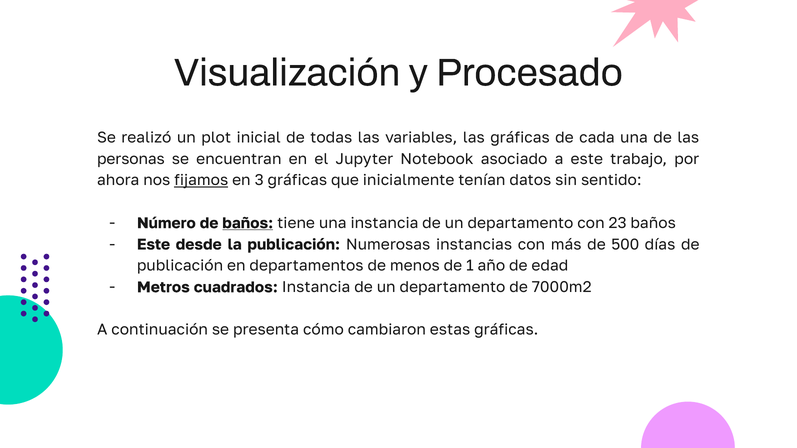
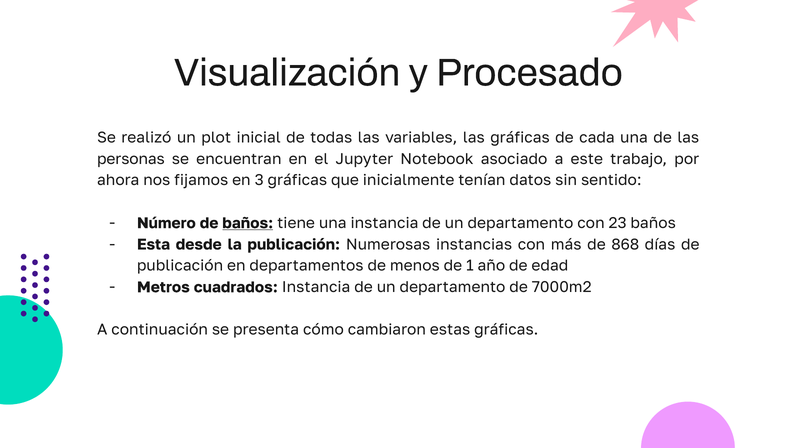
fijamos underline: present -> none
Este at (153, 245): Este -> Esta
500: 500 -> 868
